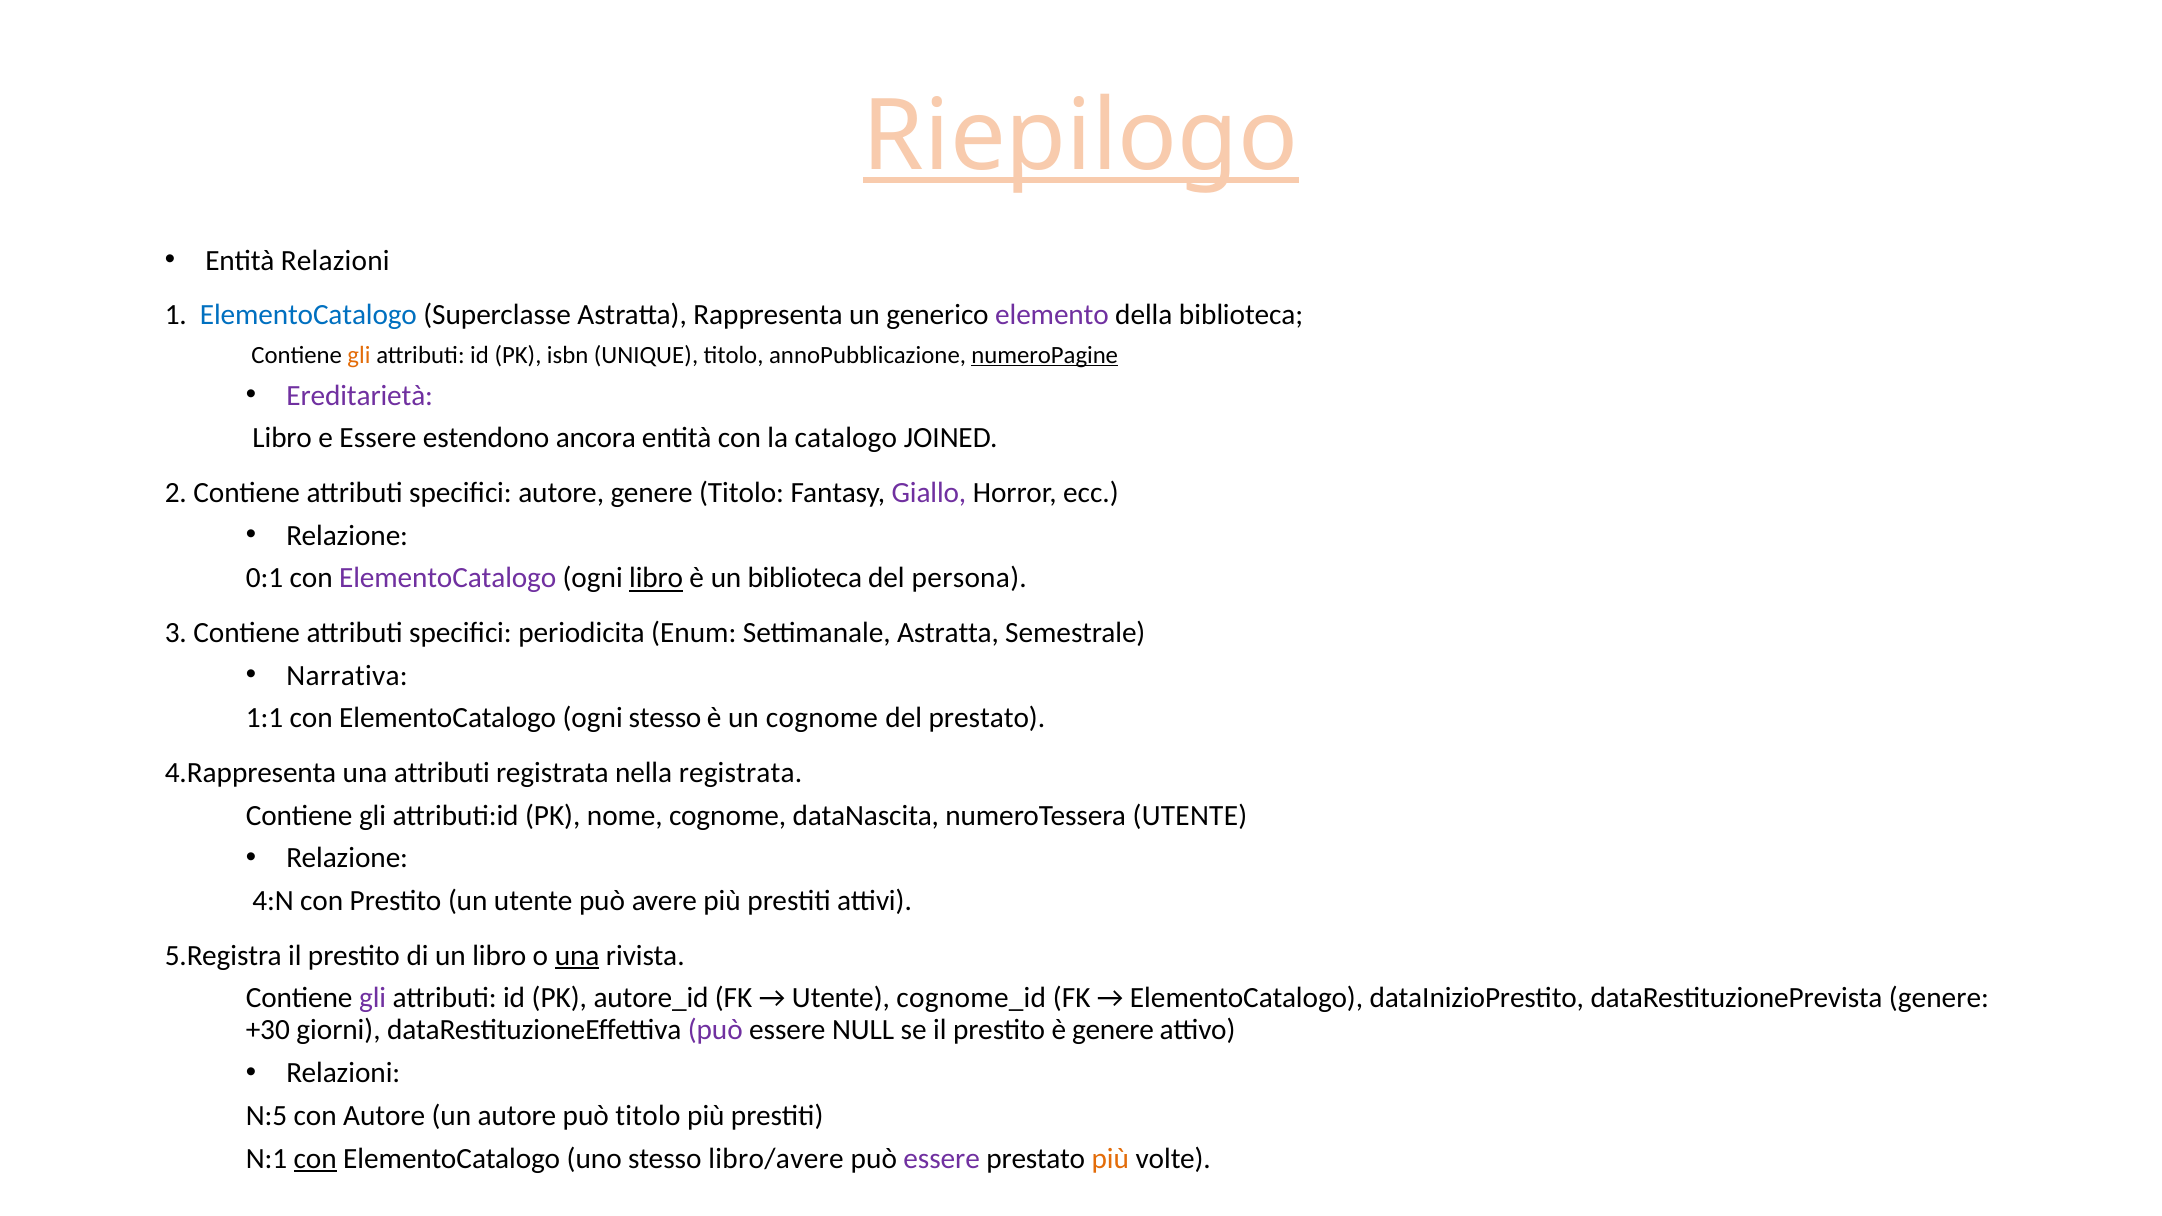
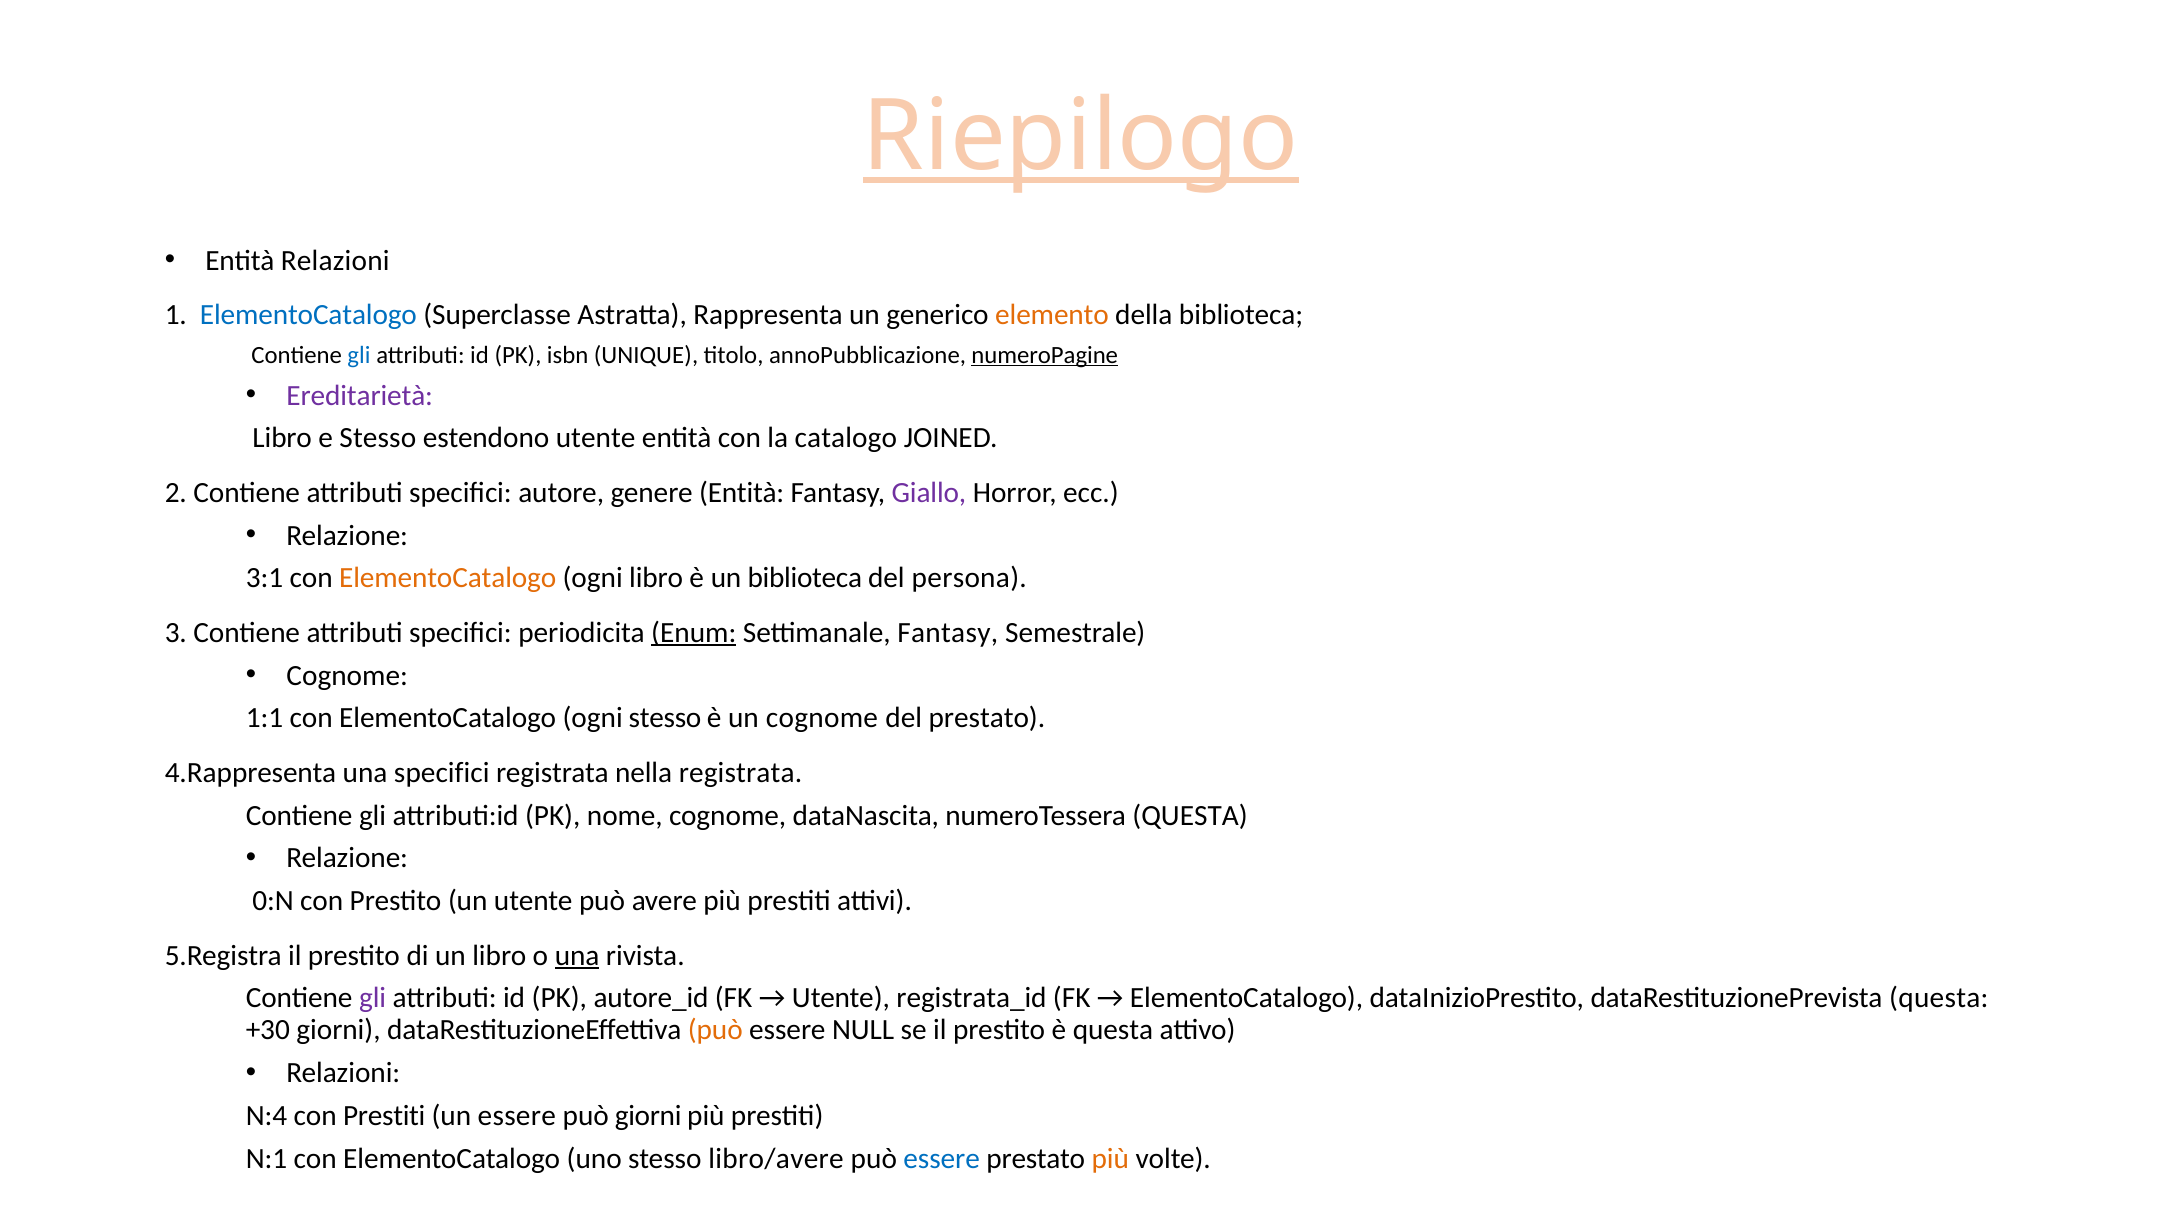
elemento colour: purple -> orange
gli at (359, 355) colour: orange -> blue
e Essere: Essere -> Stesso
estendono ancora: ancora -> utente
genere Titolo: Titolo -> Entità
0:1: 0:1 -> 3:1
ElementoCatalogo at (448, 578) colour: purple -> orange
libro at (656, 578) underline: present -> none
Enum underline: none -> present
Settimanale Astratta: Astratta -> Fantasy
Narrativa at (347, 675): Narrativa -> Cognome
una attributi: attributi -> specifici
numeroTessera UTENTE: UTENTE -> QUESTA
4:N: 4:N -> 0:N
cognome_id: cognome_id -> registrata_id
dataRestituzionePrevista genere: genere -> questa
può at (715, 1030) colour: purple -> orange
è genere: genere -> questa
N:5: N:5 -> N:4
con Autore: Autore -> Prestiti
un autore: autore -> essere
può titolo: titolo -> giorni
con at (315, 1159) underline: present -> none
essere at (942, 1159) colour: purple -> blue
